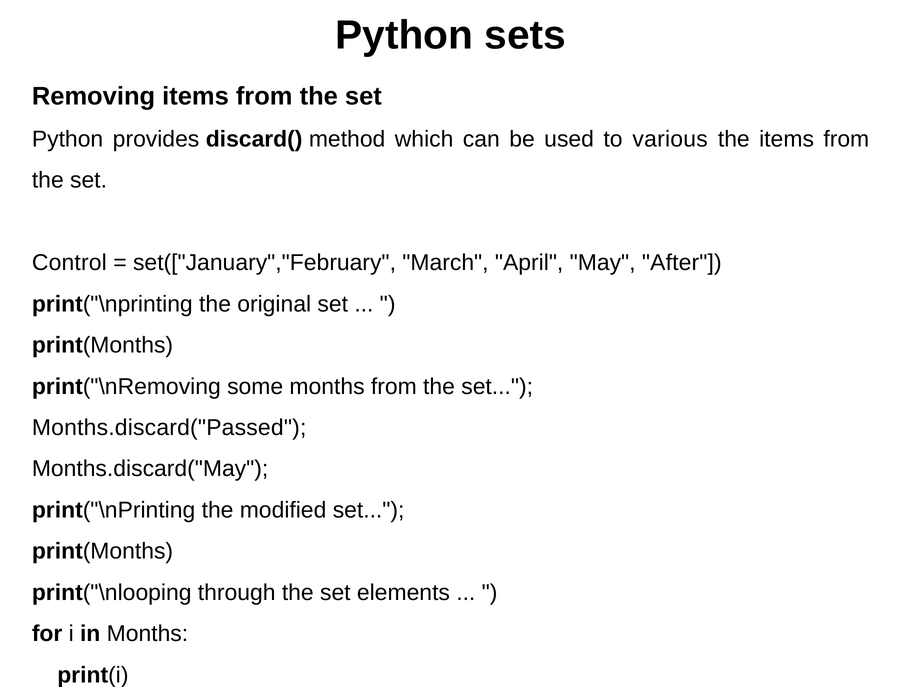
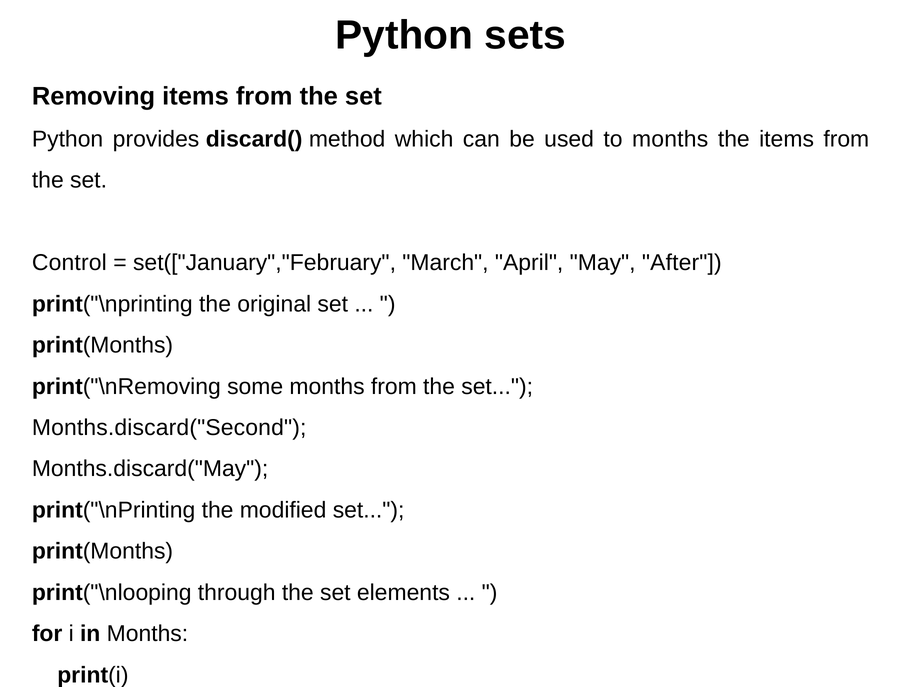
to various: various -> months
Months.discard("Passed: Months.discard("Passed -> Months.discard("Second
